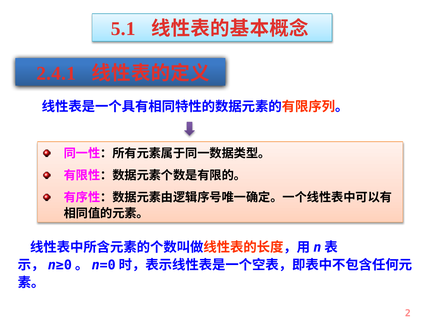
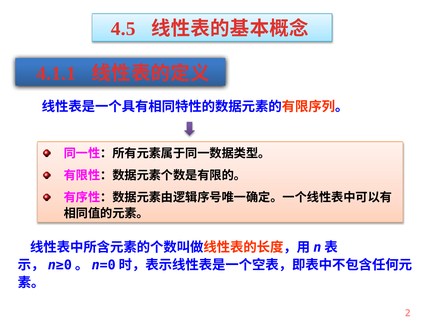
5.1: 5.1 -> 4.5
2.4.1: 2.4.1 -> 4.1.1
